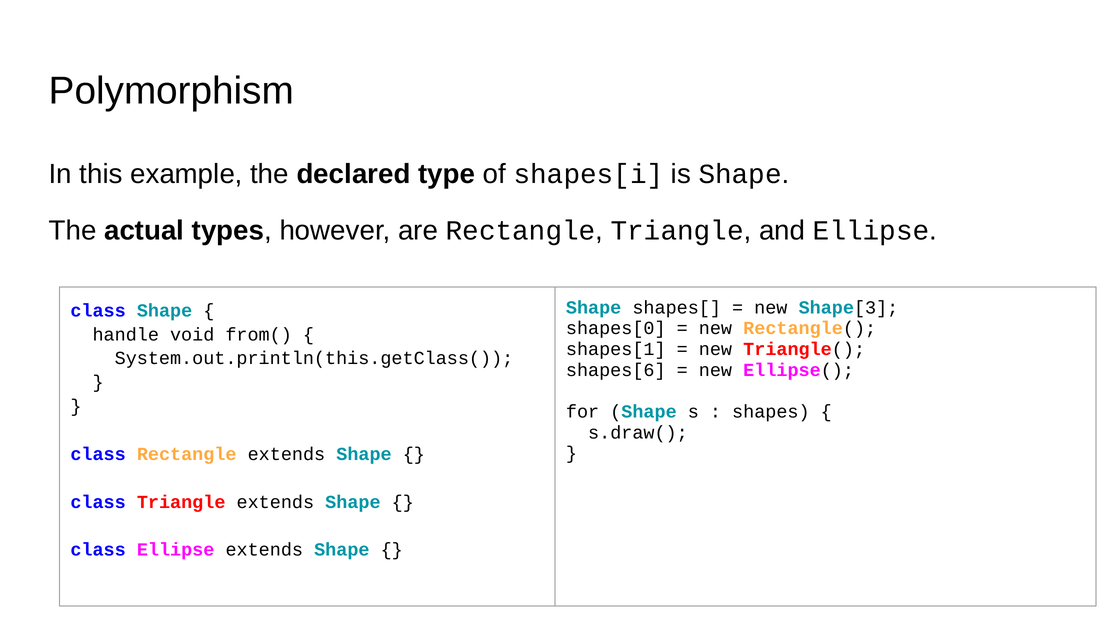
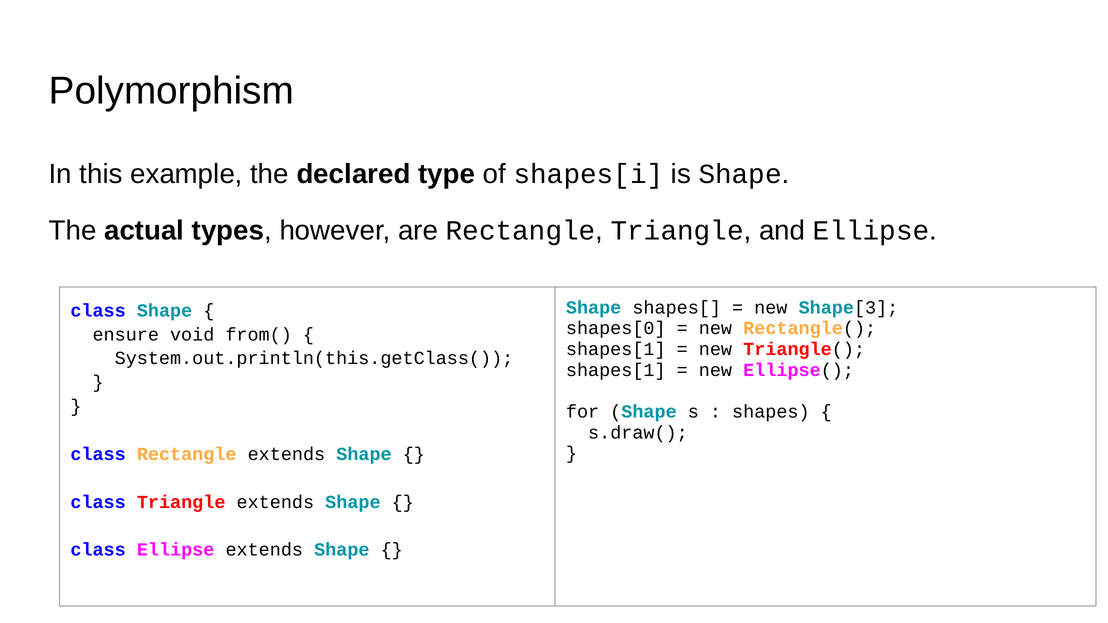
handle: handle -> ensure
shapes[6 at (616, 370): shapes[6 -> shapes[1
